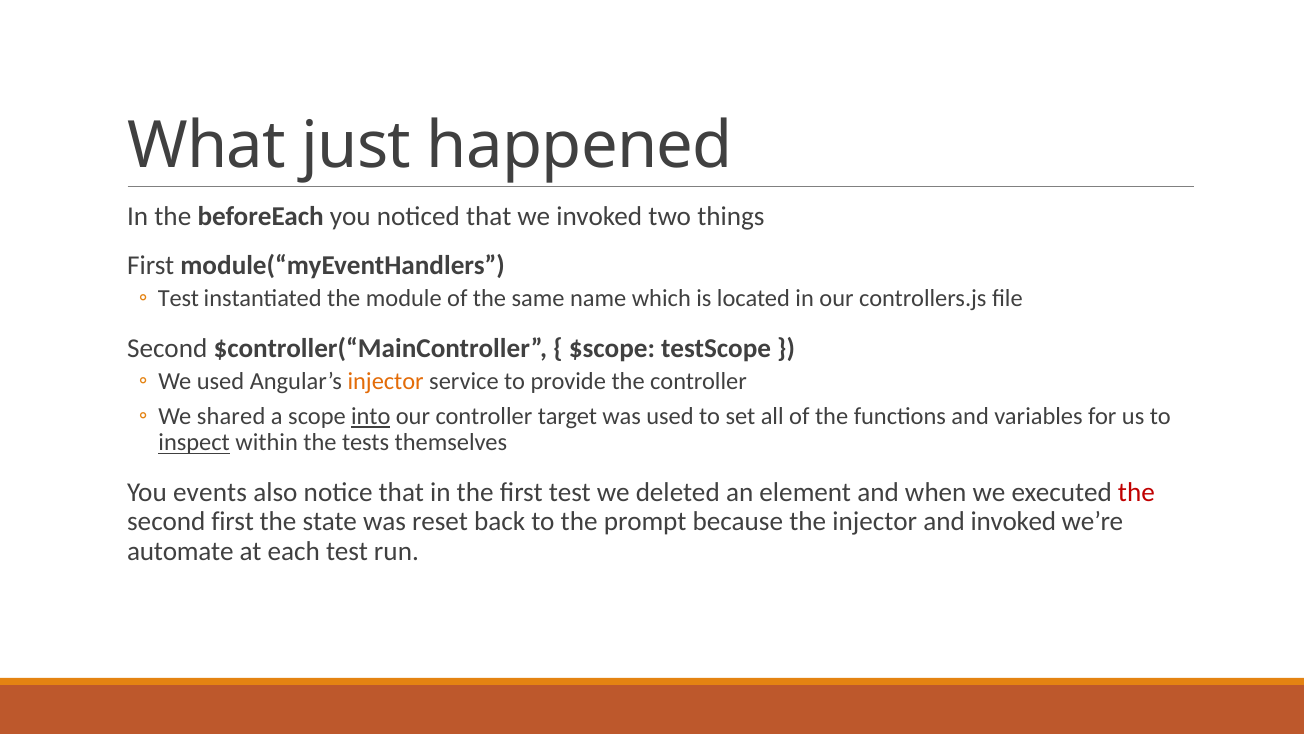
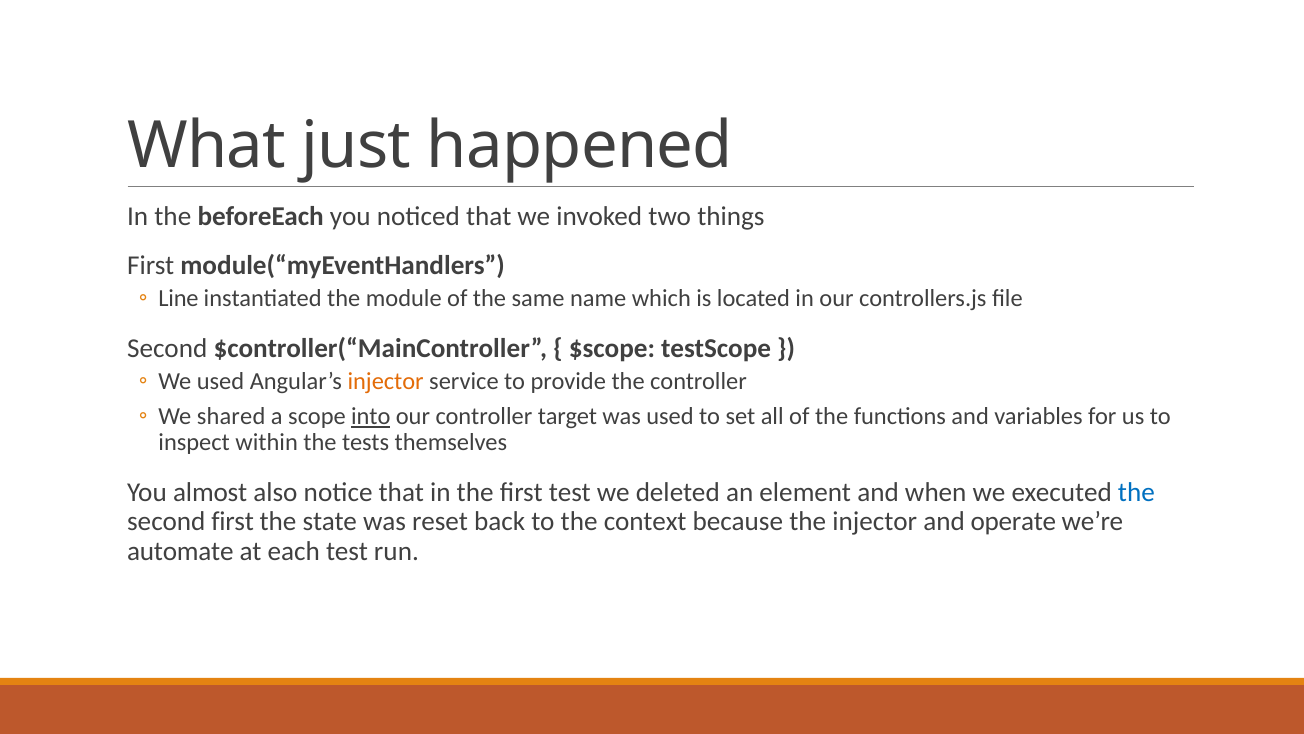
Test at (178, 299): Test -> Line
inspect underline: present -> none
events: events -> almost
the at (1136, 492) colour: red -> blue
prompt: prompt -> context
and invoked: invoked -> operate
